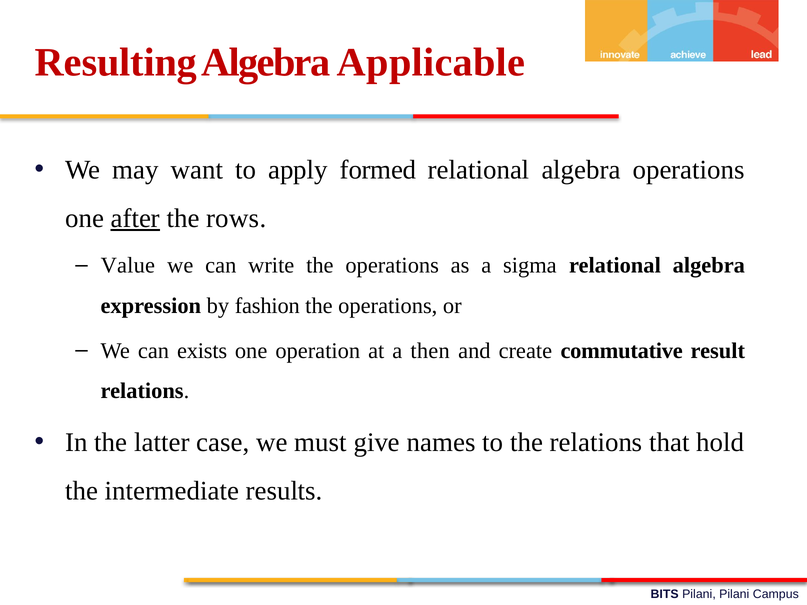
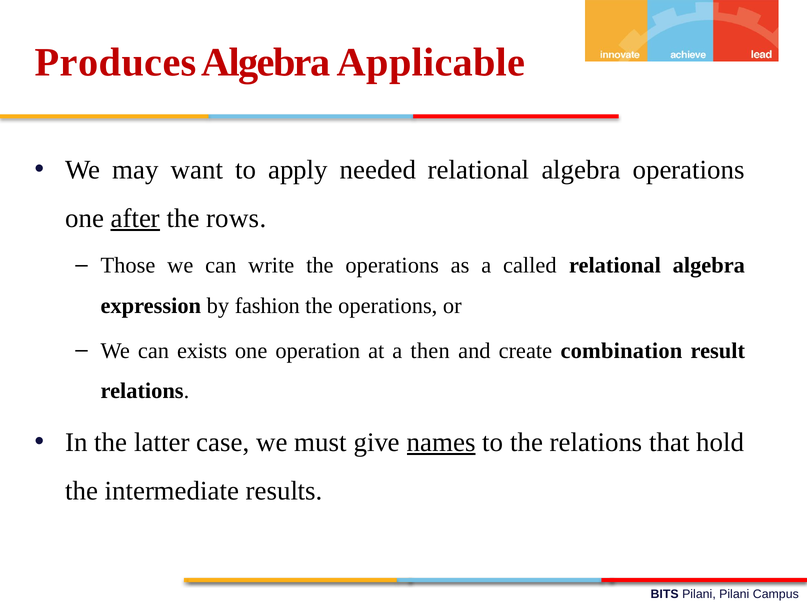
Resulting: Resulting -> Produces
formed: formed -> needed
Value: Value -> Those
sigma: sigma -> called
commutative: commutative -> combination
names underline: none -> present
